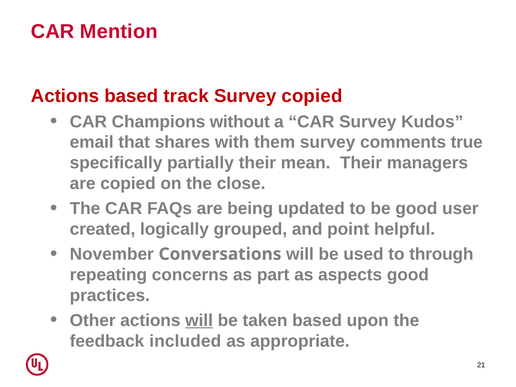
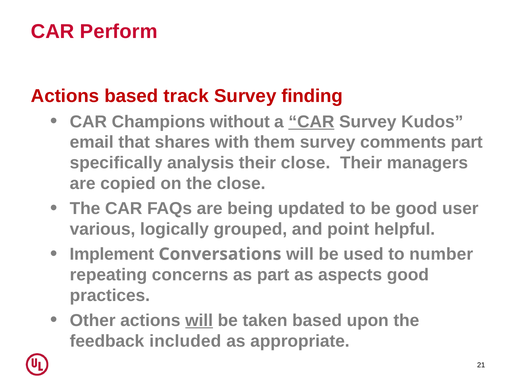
Mention: Mention -> Perform
Survey copied: copied -> finding
CAR at (311, 122) underline: none -> present
comments true: true -> part
partially: partially -> analysis
their mean: mean -> close
created: created -> various
November: November -> Implement
through: through -> number
